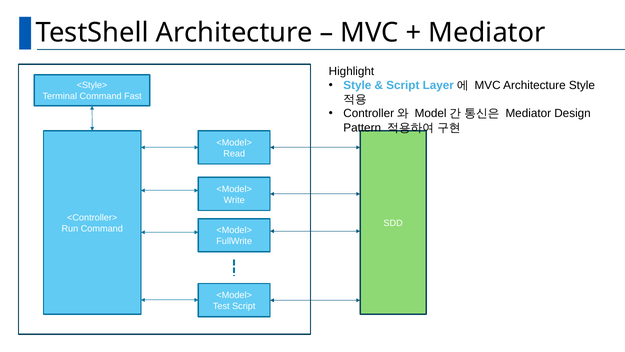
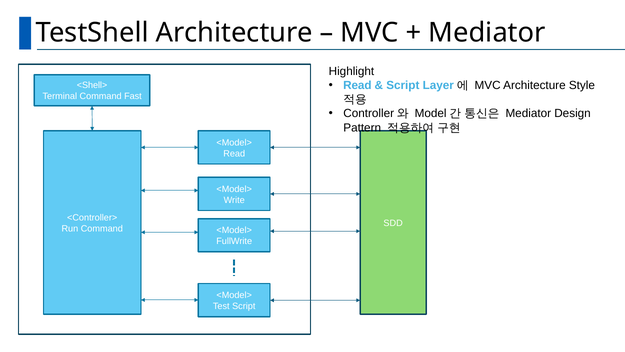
Style at (357, 85): Style -> Read
<Style>: <Style> -> <Shell>
